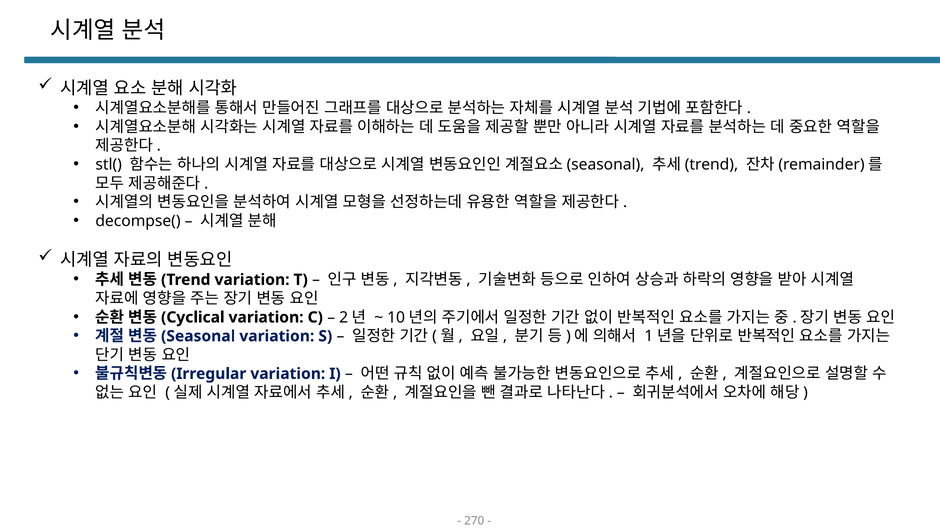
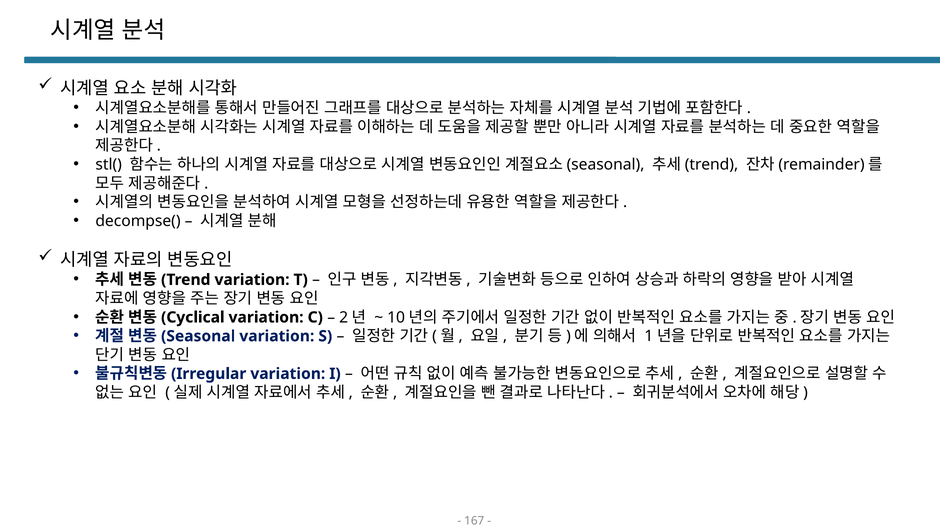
270: 270 -> 167
